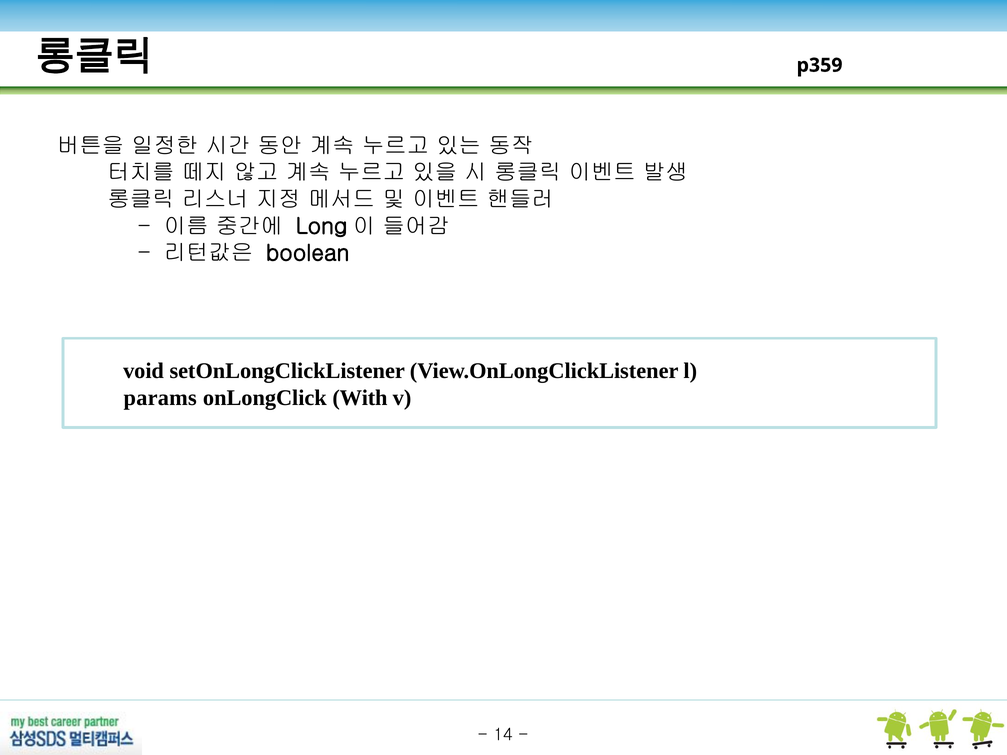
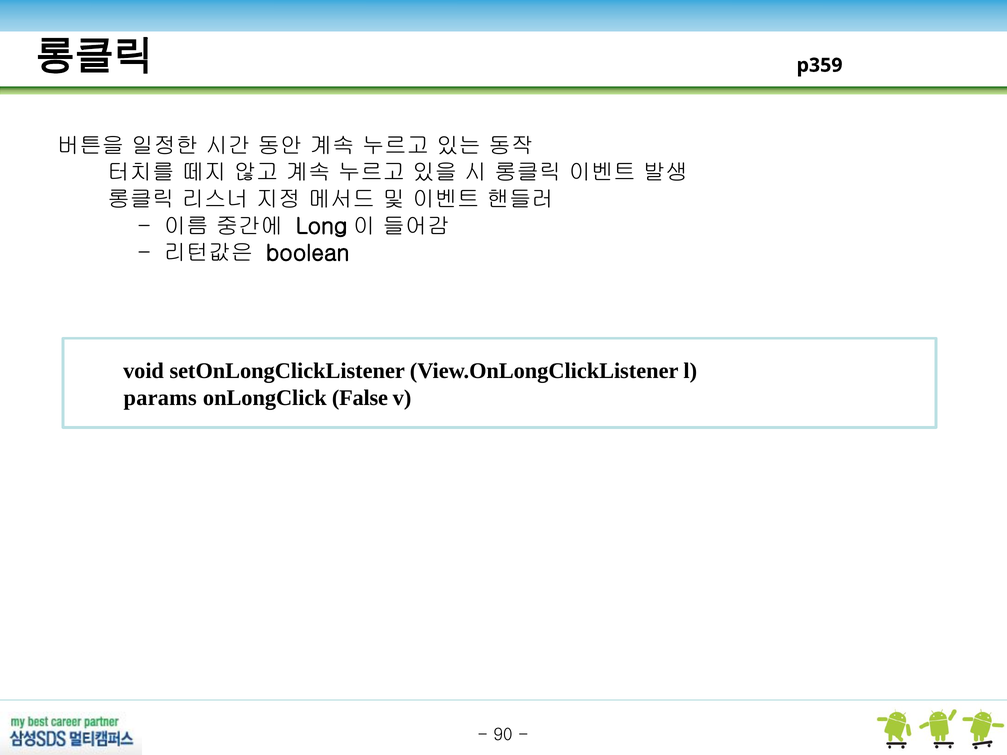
With: With -> False
14: 14 -> 90
